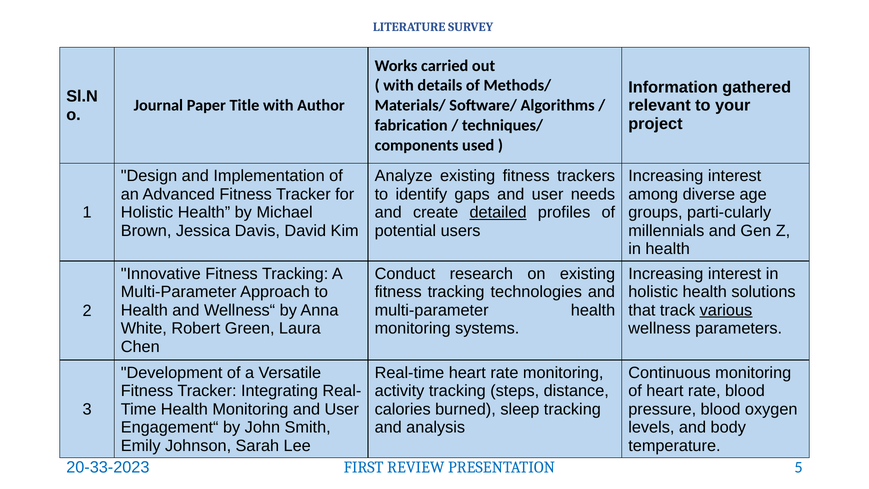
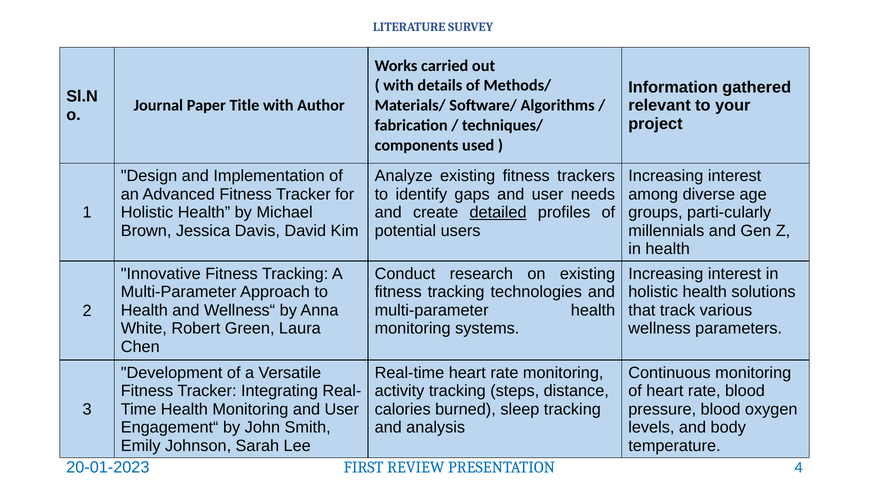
various underline: present -> none
20-33-2023: 20-33-2023 -> 20-01-2023
5: 5 -> 4
